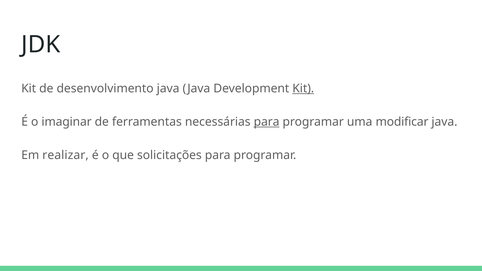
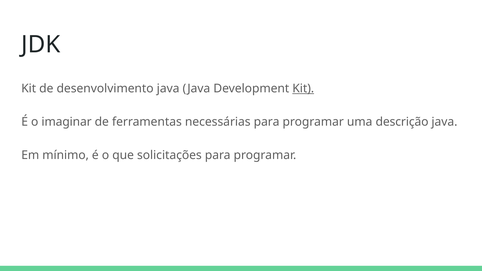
para at (267, 122) underline: present -> none
modificar: modificar -> descrição
realizar: realizar -> mínimo
